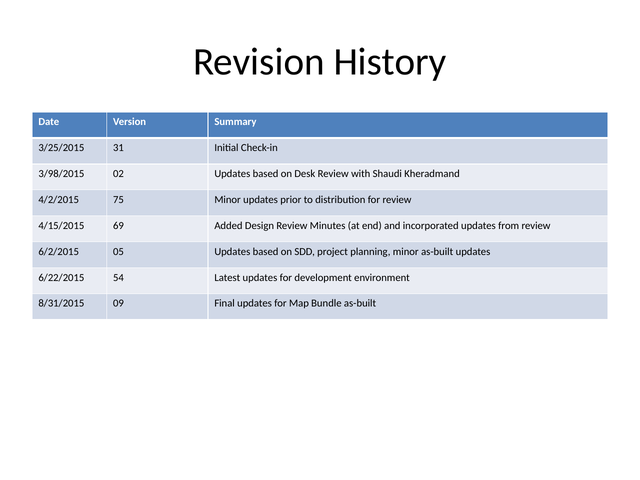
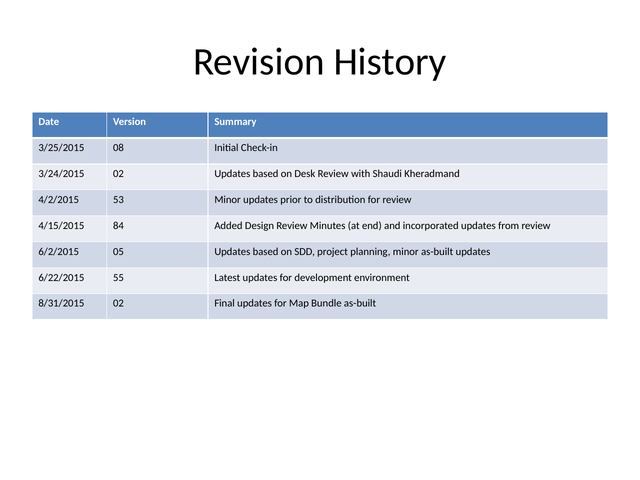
31: 31 -> 08
3/98/2015: 3/98/2015 -> 3/24/2015
75: 75 -> 53
69: 69 -> 84
54: 54 -> 55
8/31/2015 09: 09 -> 02
